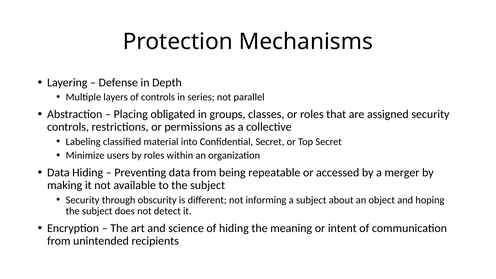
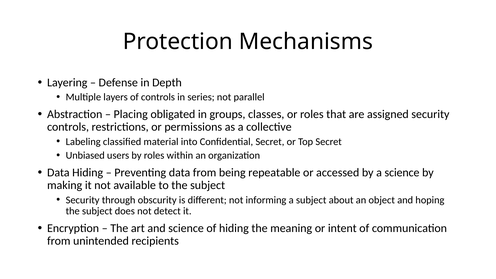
Minimize: Minimize -> Unbiased
a merger: merger -> science
